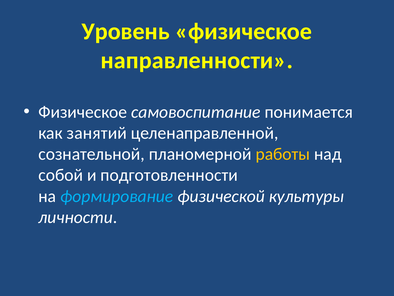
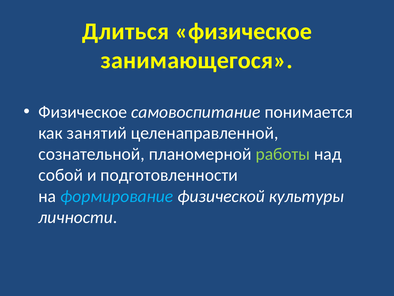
Уровень: Уровень -> Длиться
направленности: направленности -> занимающегося
работы colour: yellow -> light green
